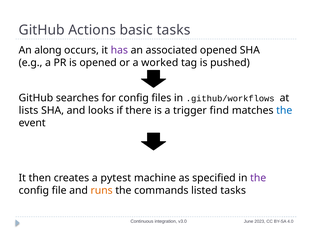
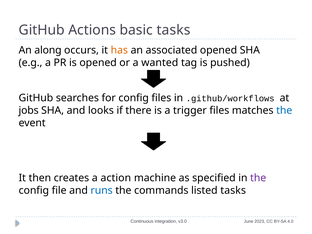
has colour: purple -> orange
worked: worked -> wanted
lists: lists -> jobs
trigger find: find -> files
pytest: pytest -> action
runs colour: orange -> blue
